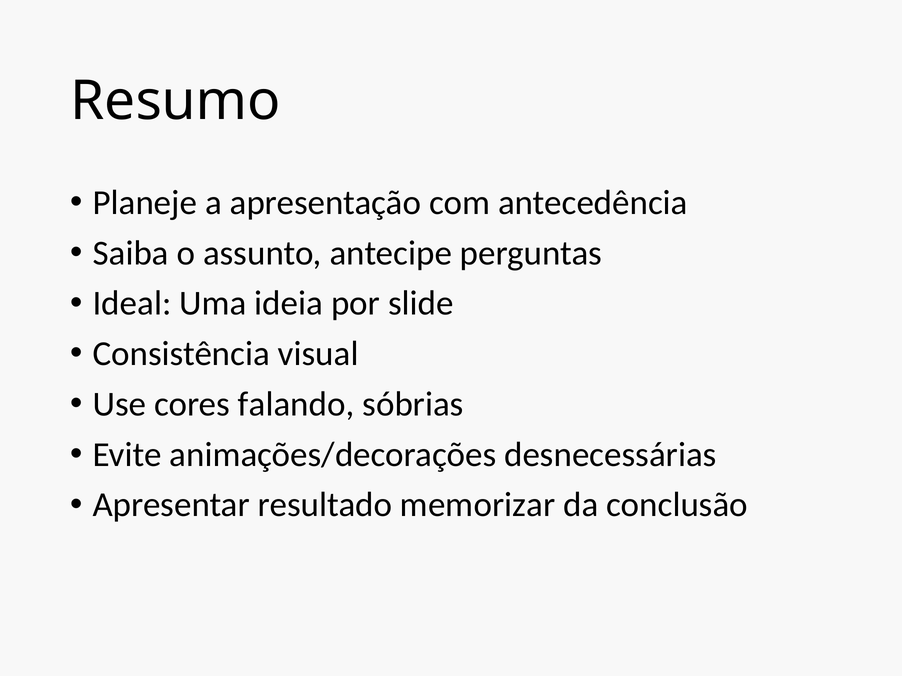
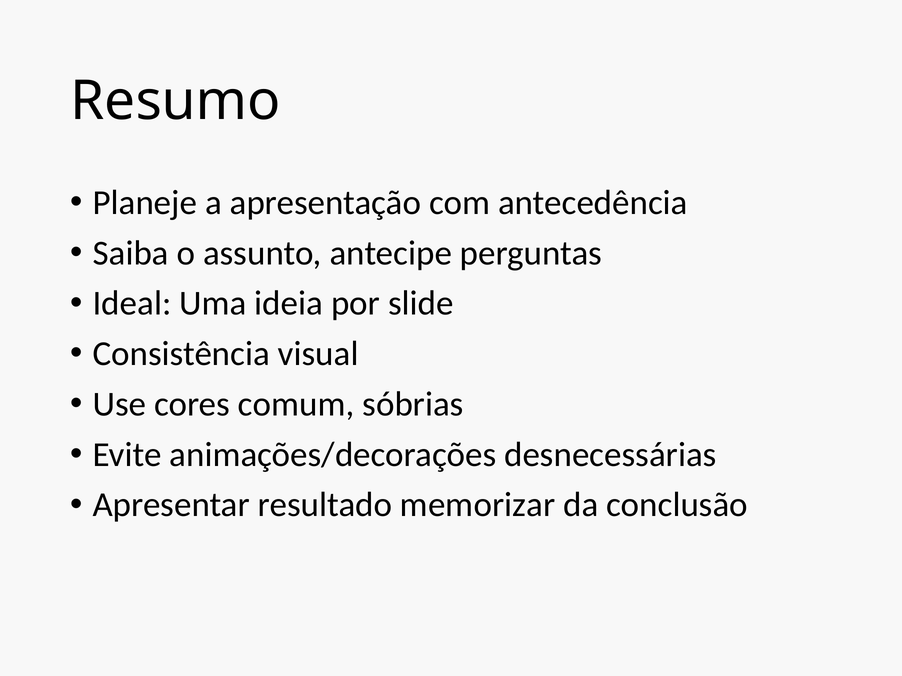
falando: falando -> comum
